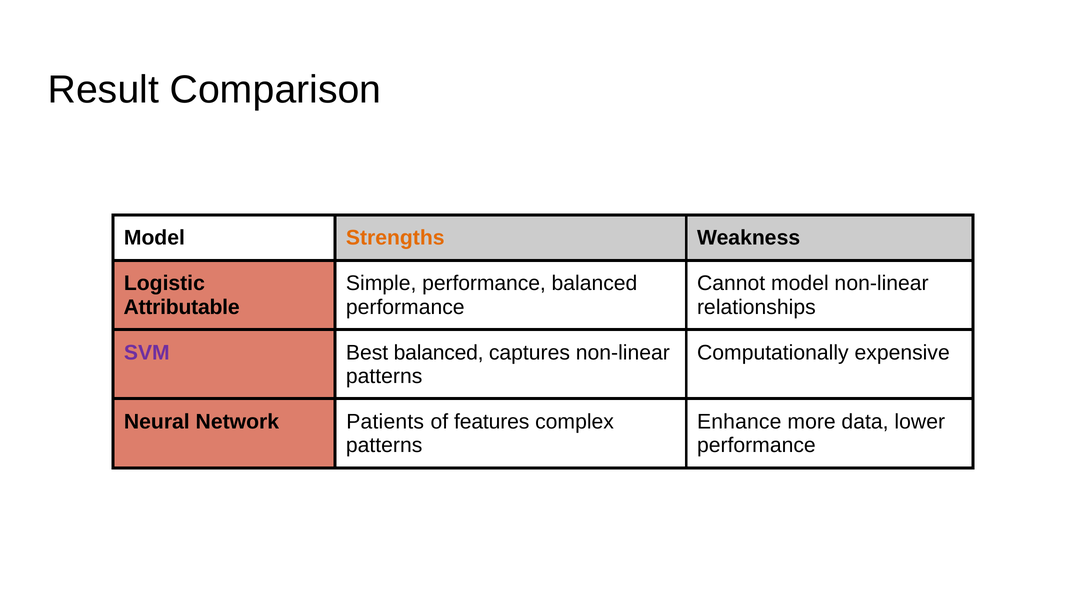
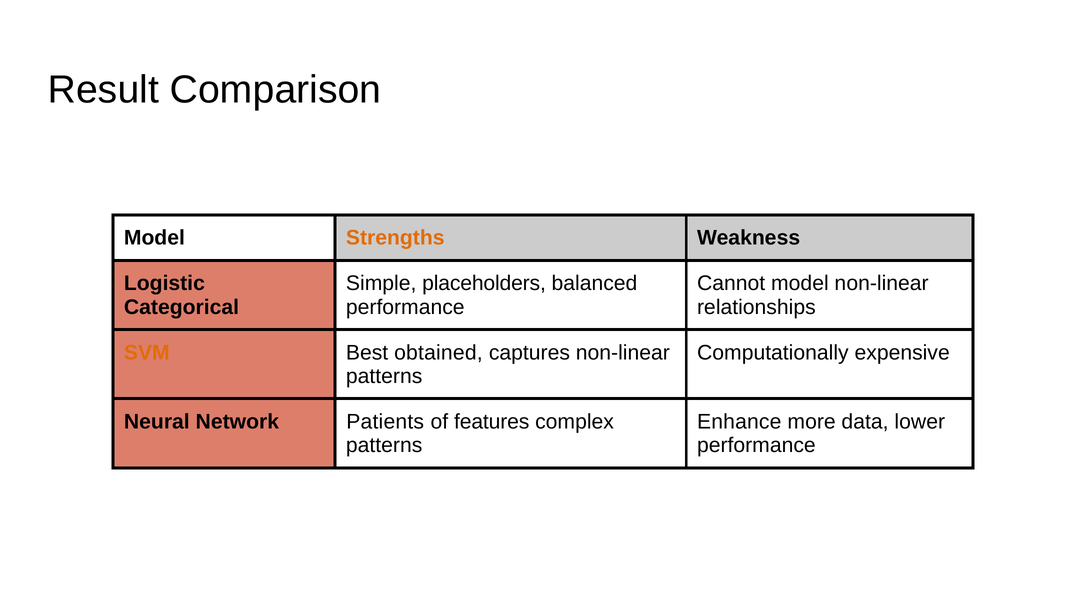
Simple performance: performance -> placeholders
Attributable: Attributable -> Categorical
SVM colour: purple -> orange
Best balanced: balanced -> obtained
